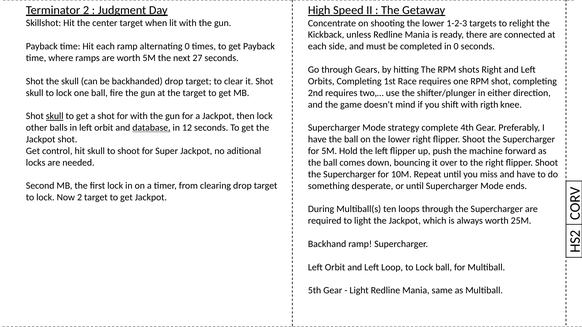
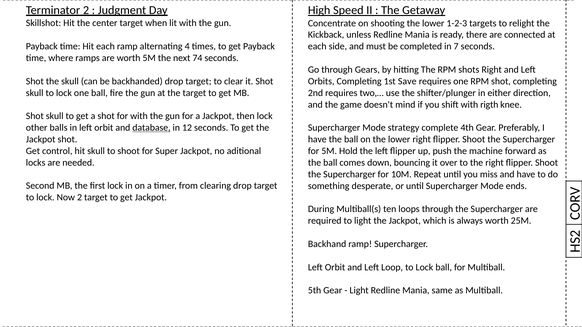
alternating 0: 0 -> 4
in 0: 0 -> 7
27: 27 -> 74
Race: Race -> Save
skull at (55, 116) underline: present -> none
